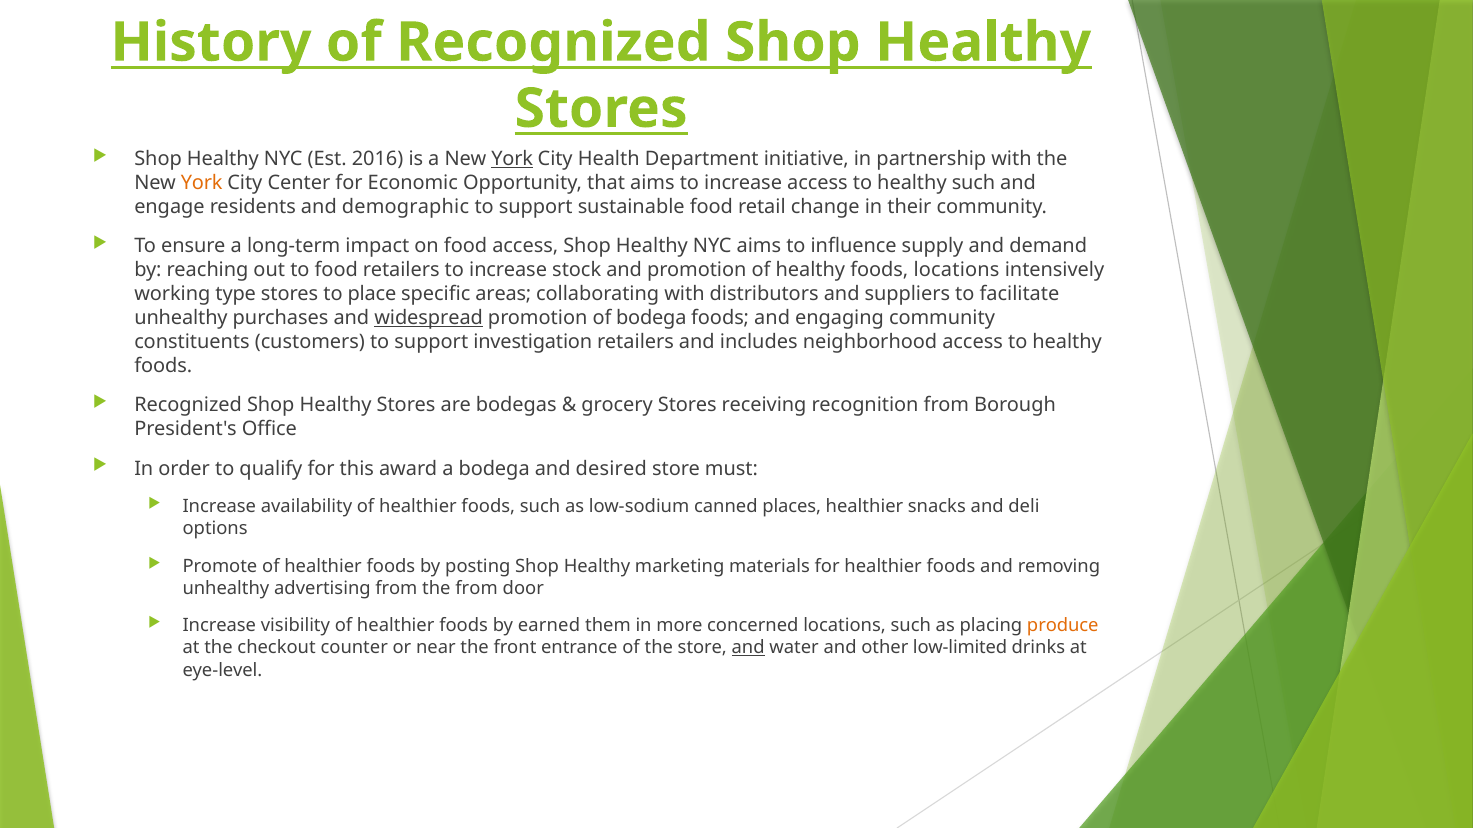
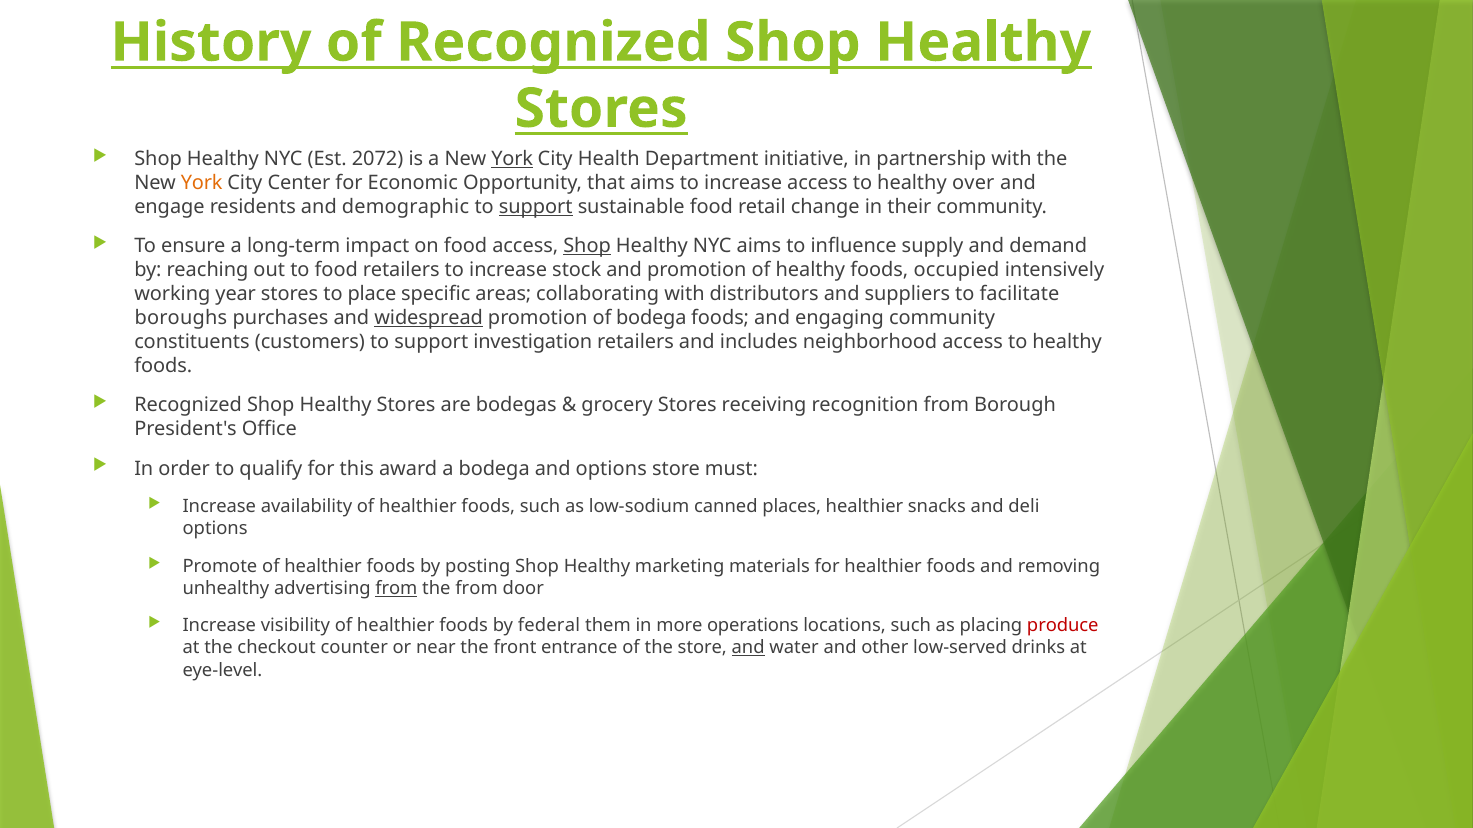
2016: 2016 -> 2072
healthy such: such -> over
support at (536, 207) underline: none -> present
Shop at (587, 246) underline: none -> present
foods locations: locations -> occupied
type: type -> year
unhealthy at (181, 318): unhealthy -> boroughs
and desired: desired -> options
from at (396, 589) underline: none -> present
earned: earned -> federal
concerned: concerned -> operations
produce colour: orange -> red
low-limited: low-limited -> low-served
